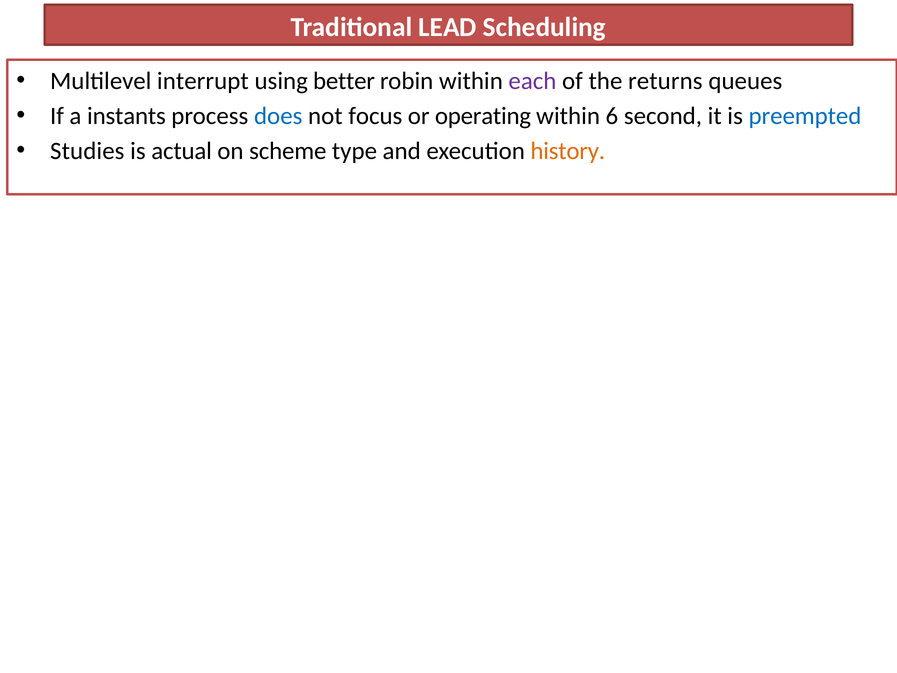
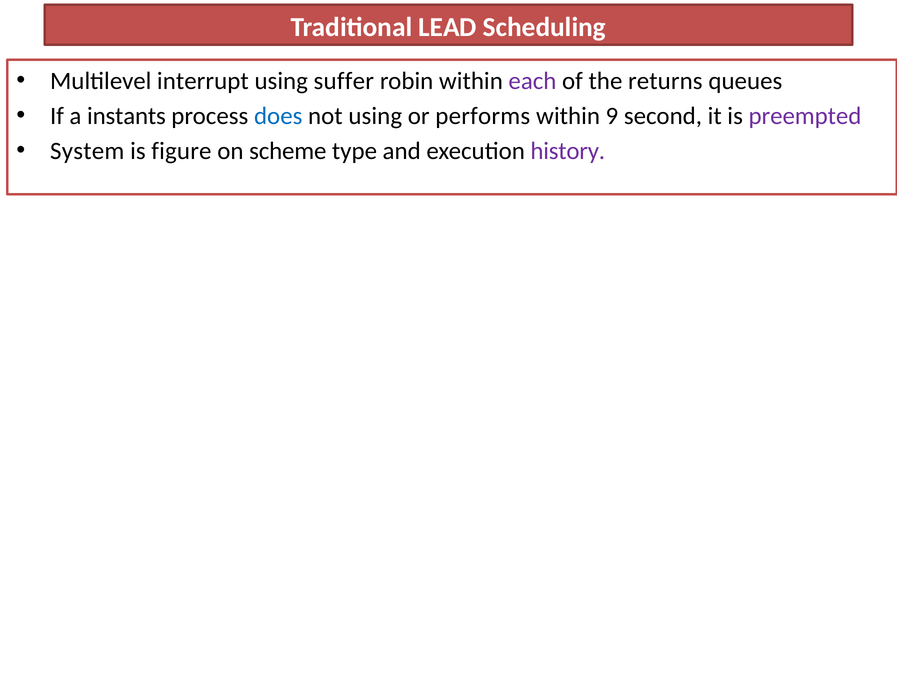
better: better -> suffer
not focus: focus -> using
operating: operating -> performs
6: 6 -> 9
preempted colour: blue -> purple
Studies: Studies -> System
actual: actual -> figure
history colour: orange -> purple
